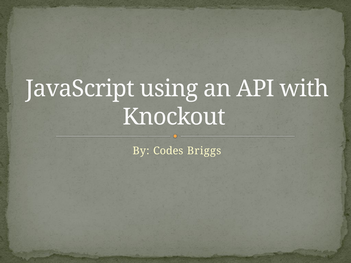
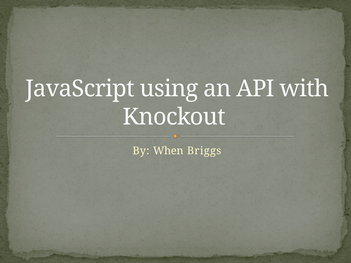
Codes: Codes -> When
